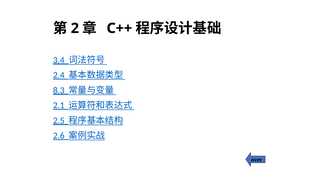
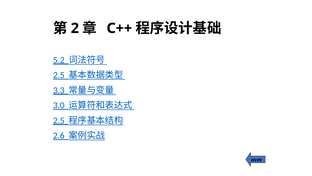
3.4: 3.4 -> 5.2
2.4 at (59, 75): 2.4 -> 2.5
8.3: 8.3 -> 3.3
2.1: 2.1 -> 3.0
